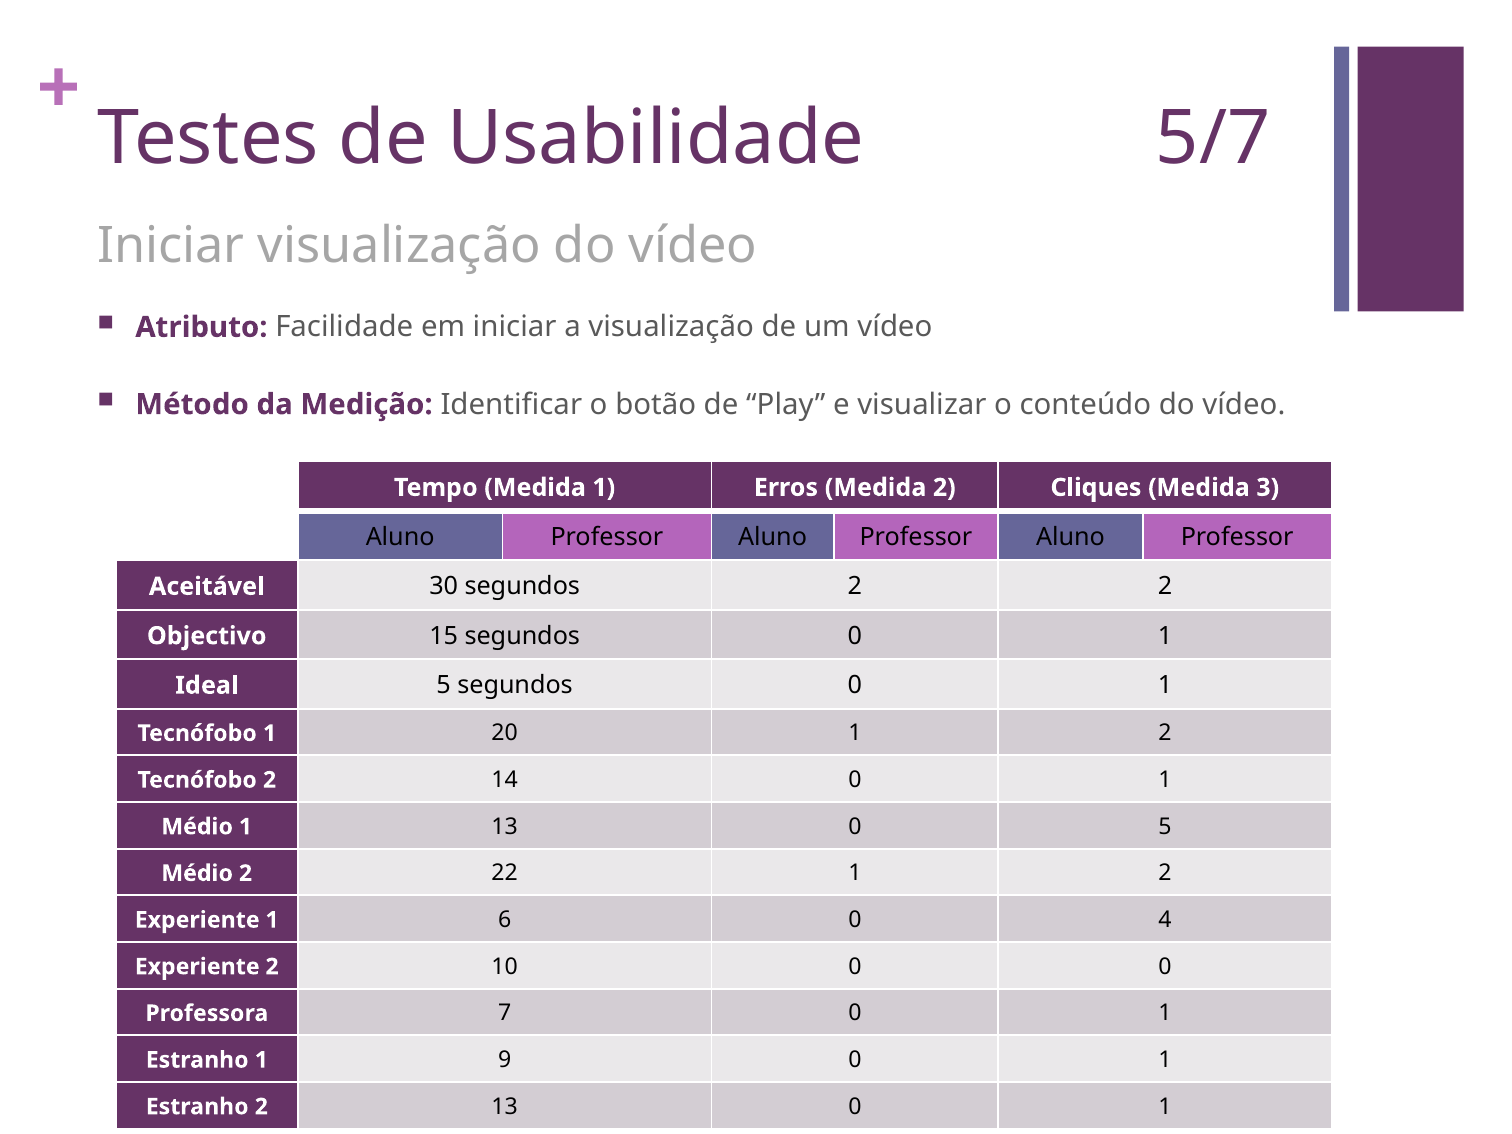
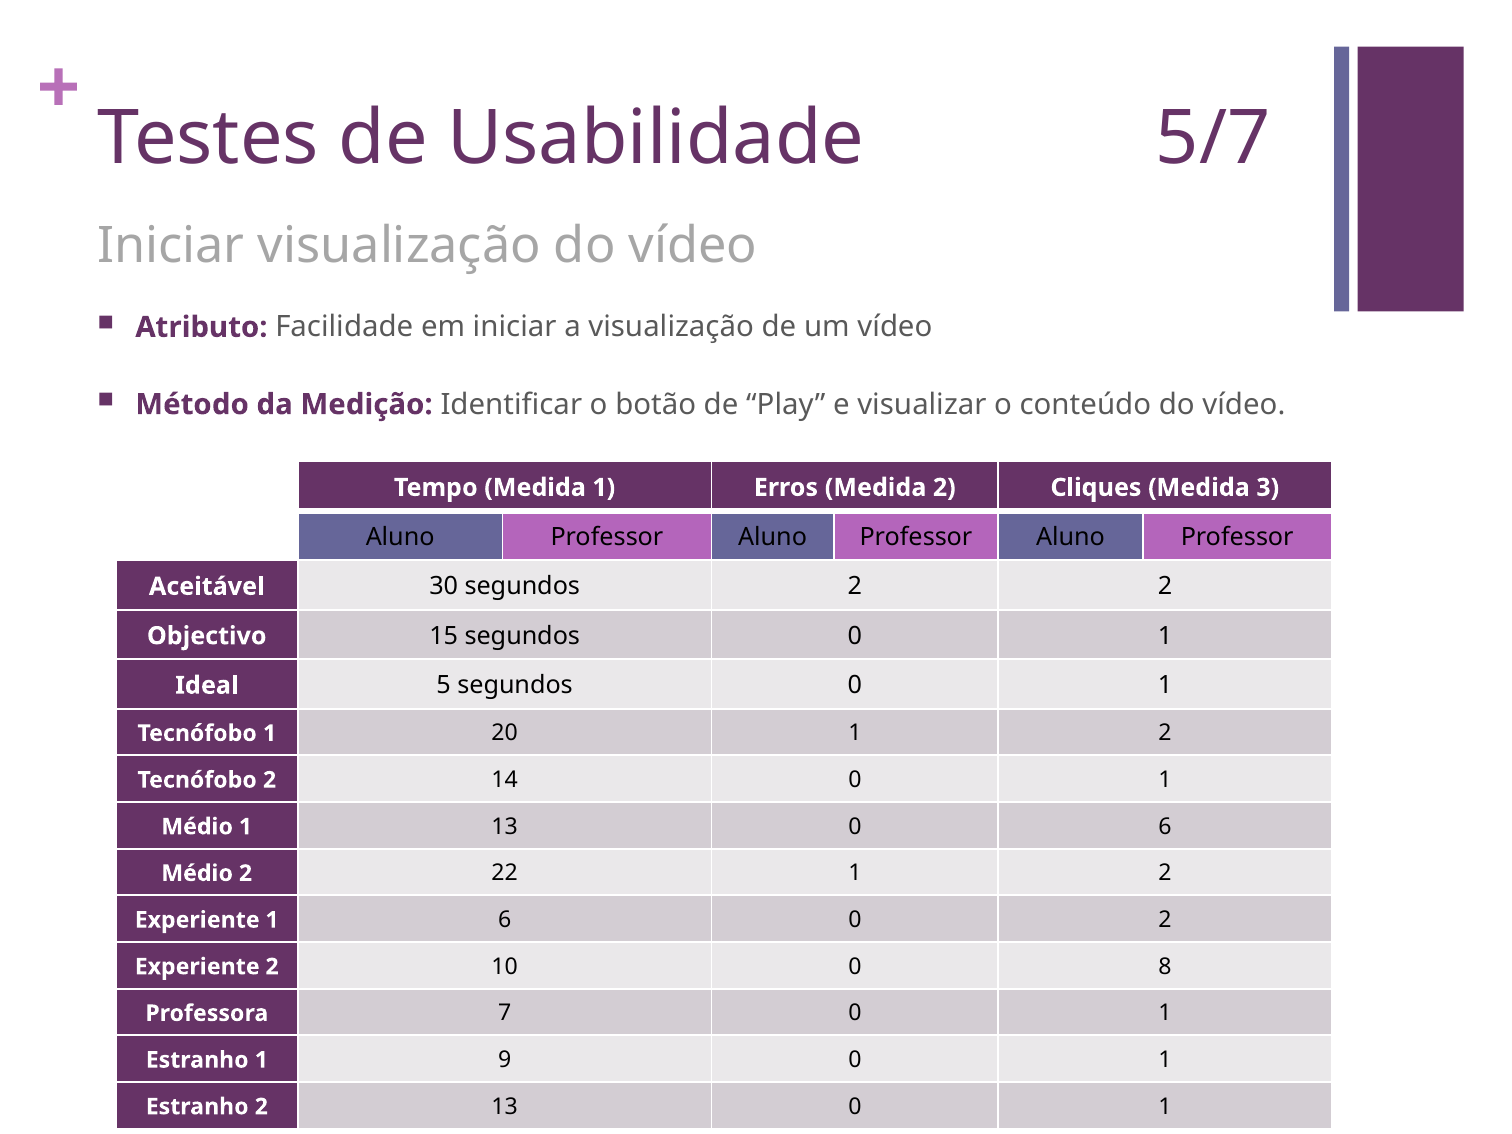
0 5: 5 -> 6
0 4: 4 -> 2
0 0: 0 -> 8
